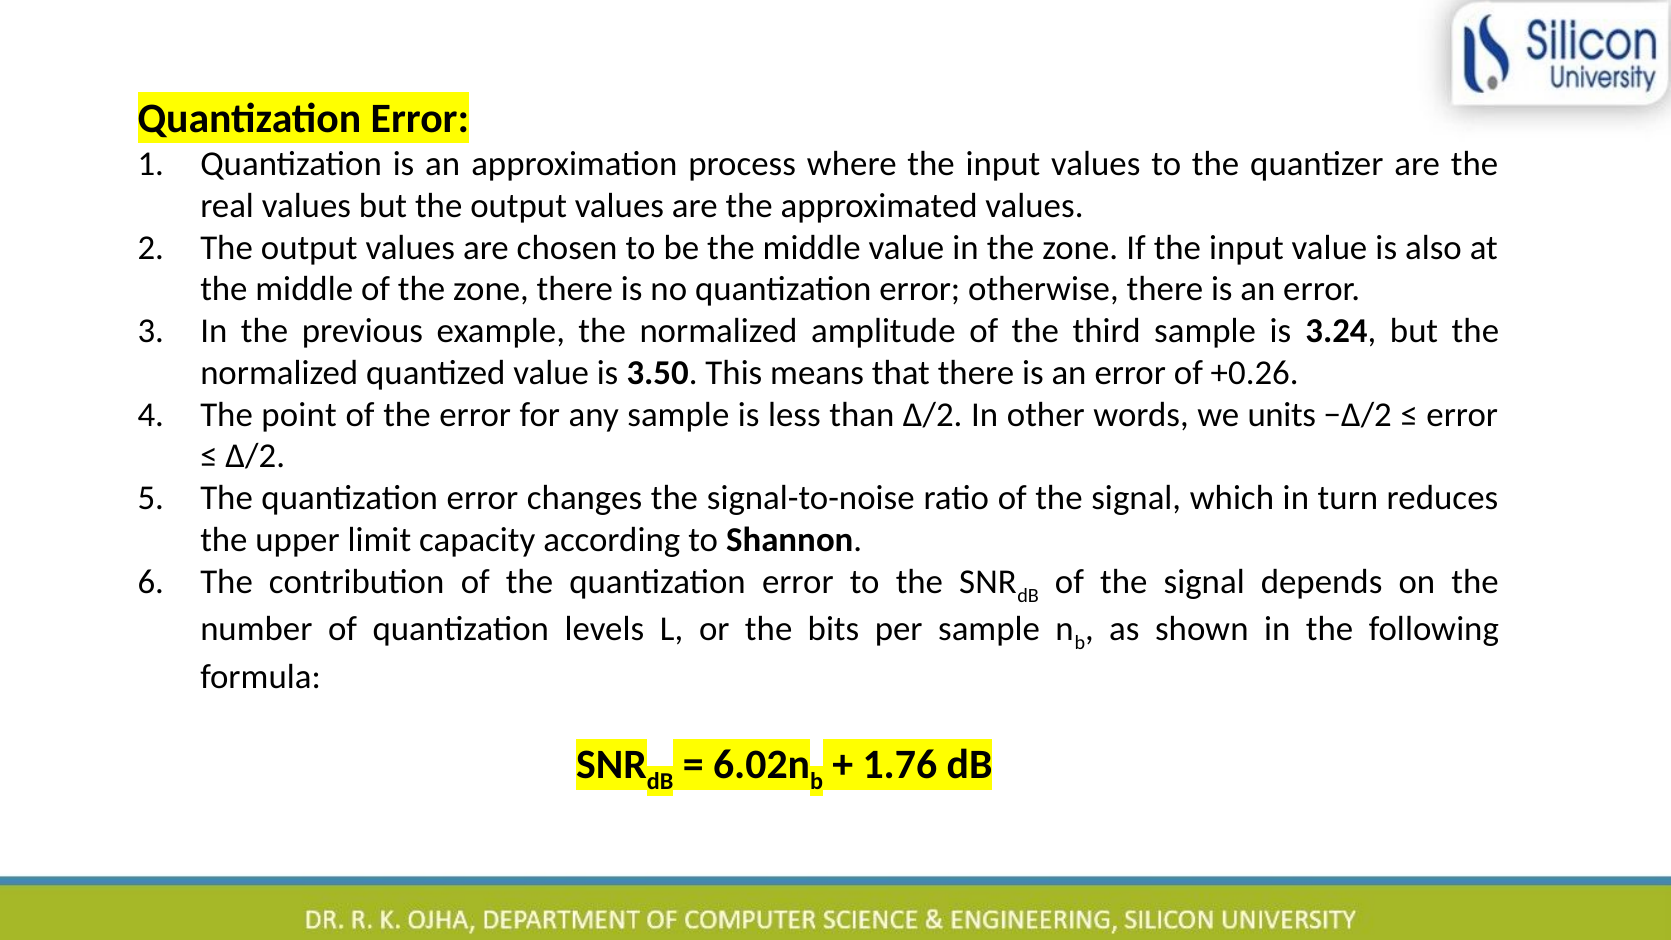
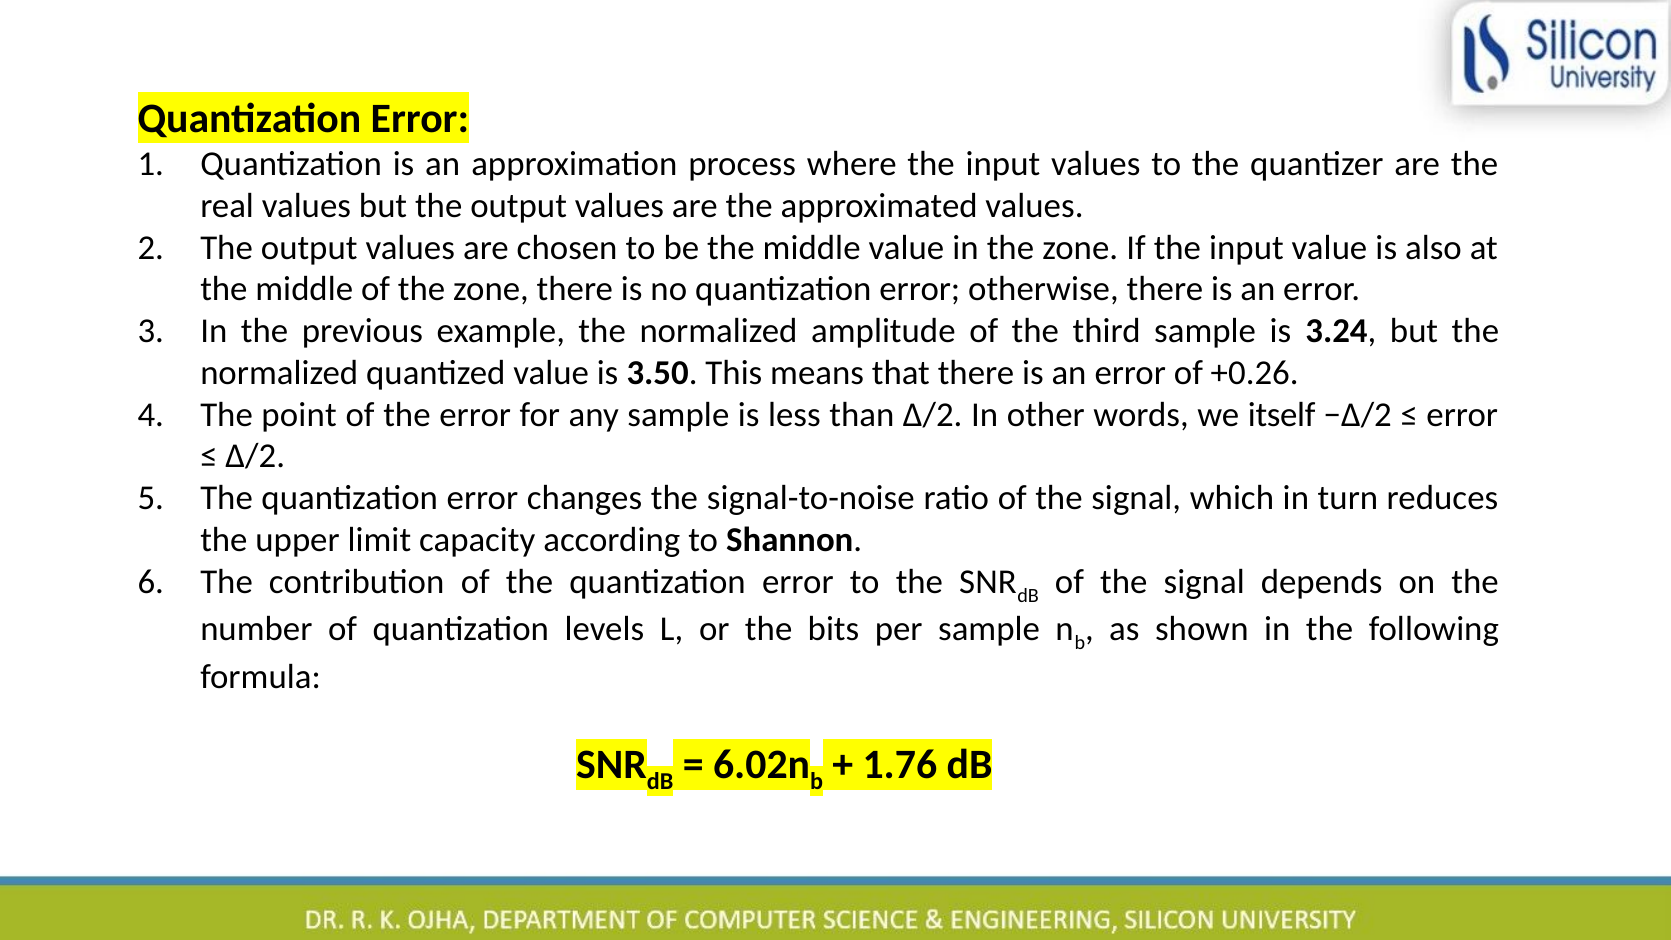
units: units -> itself
